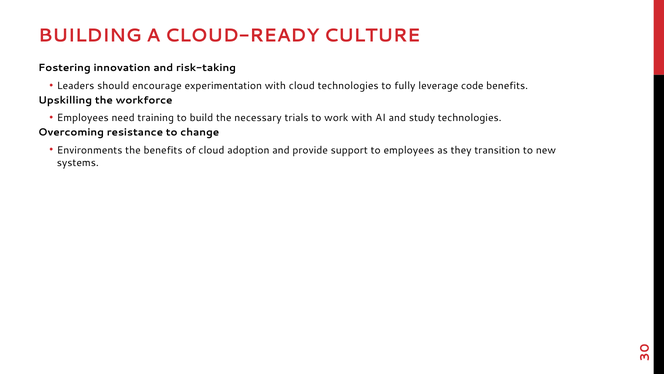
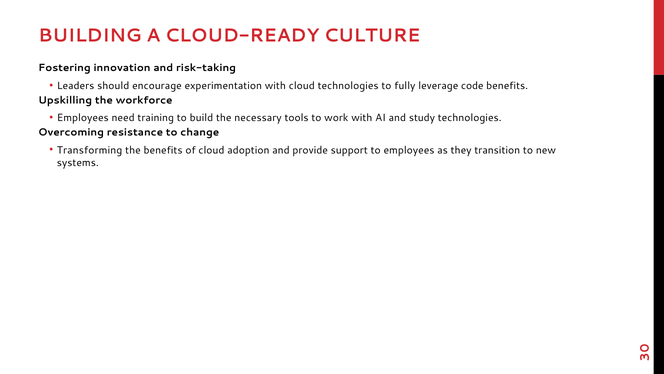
trials: trials -> tools
Environments: Environments -> Transforming
